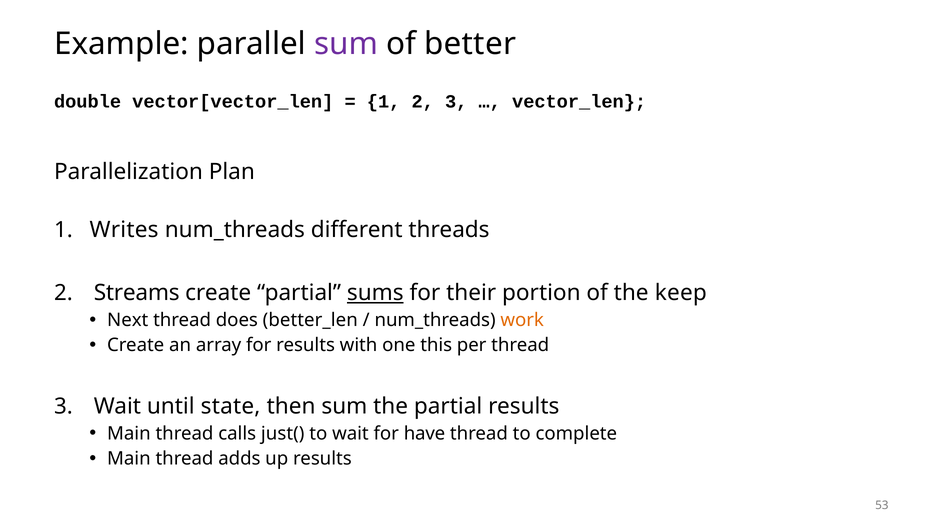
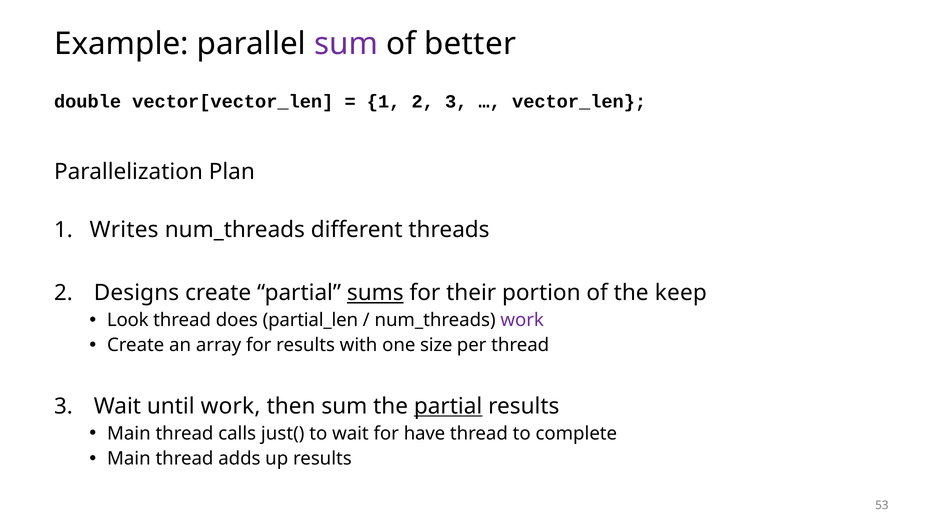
Streams: Streams -> Designs
Next: Next -> Look
better_len: better_len -> partial_len
work at (522, 320) colour: orange -> purple
this: this -> size
until state: state -> work
partial at (448, 407) underline: none -> present
